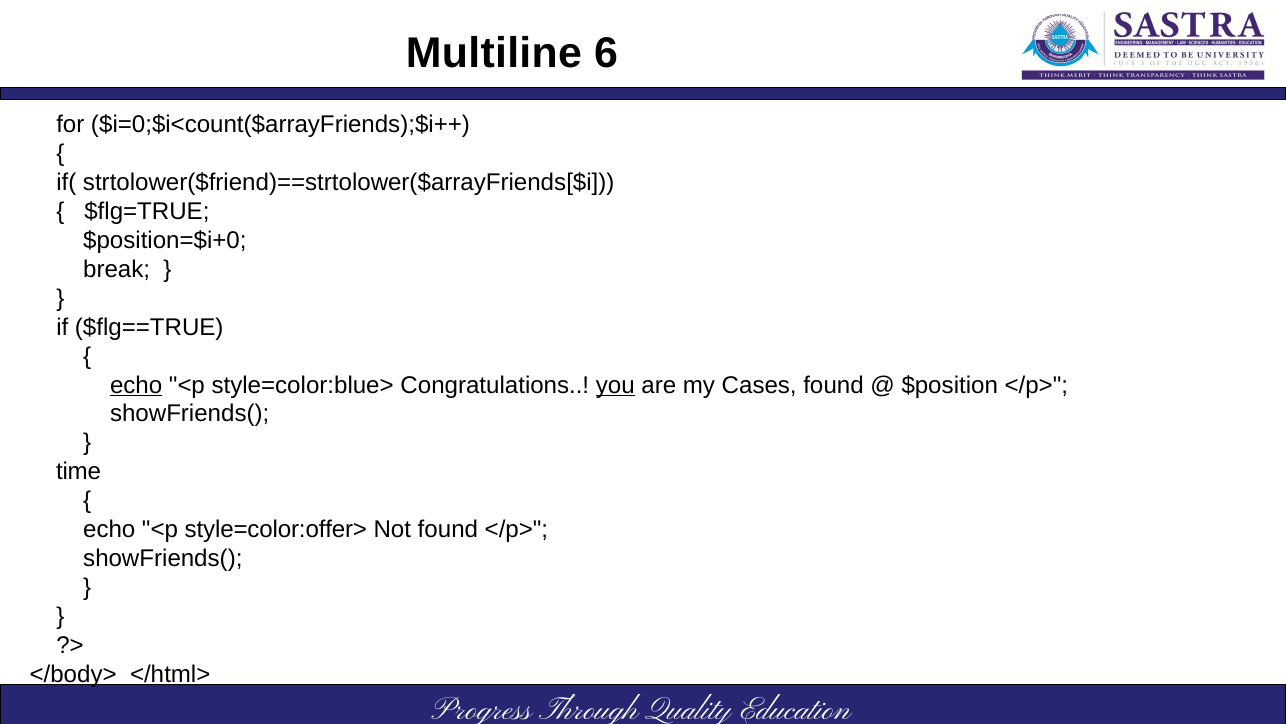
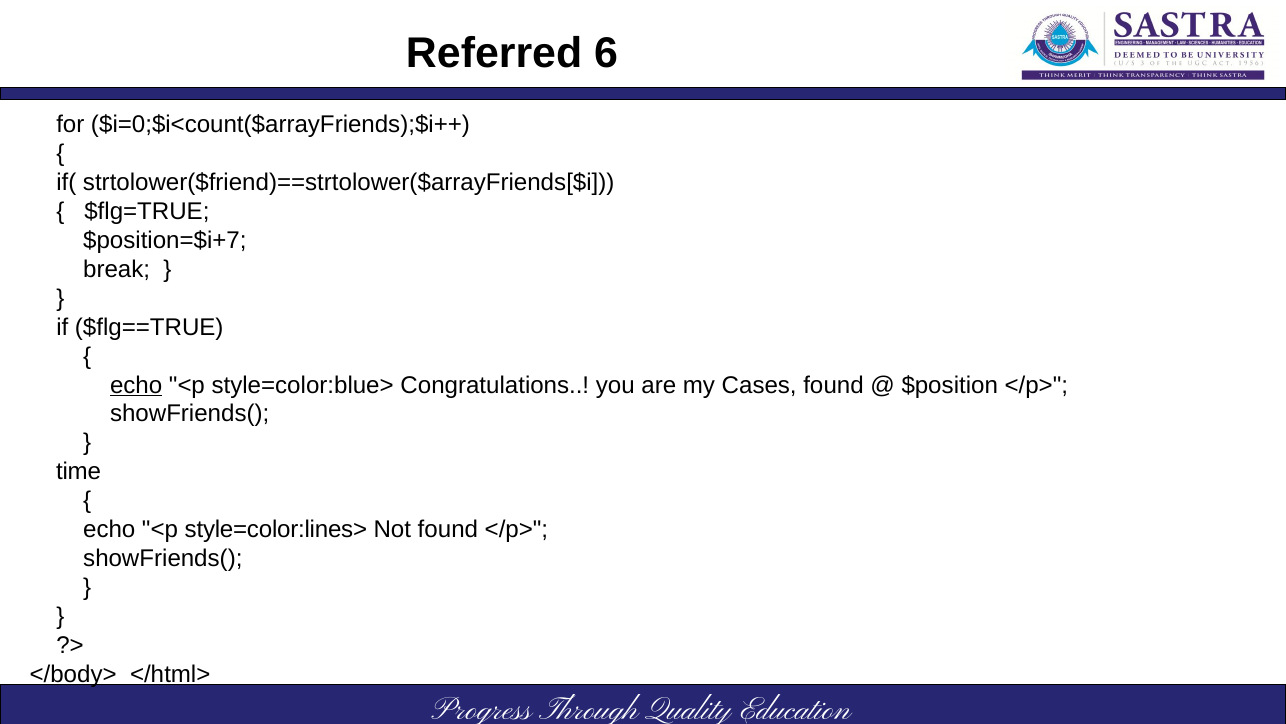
Multiline: Multiline -> Referred
$position=$i+0: $position=$i+0 -> $position=$i+7
you underline: present -> none
style=color:offer>: style=color:offer> -> style=color:lines>
